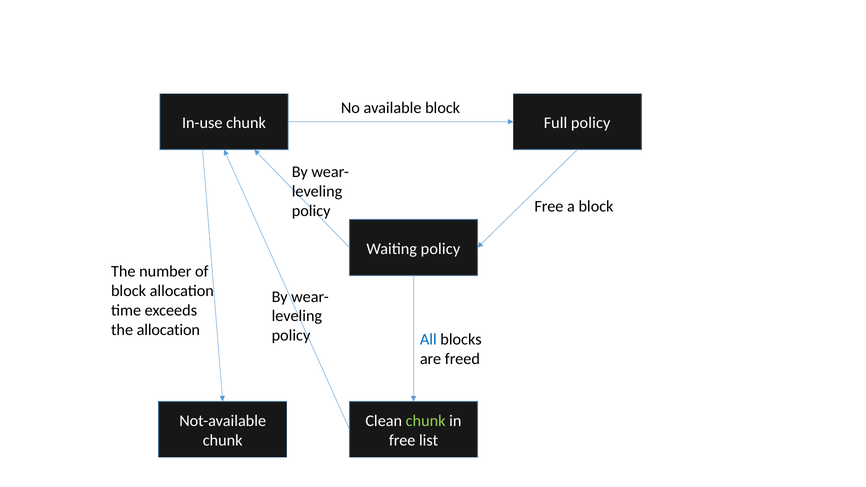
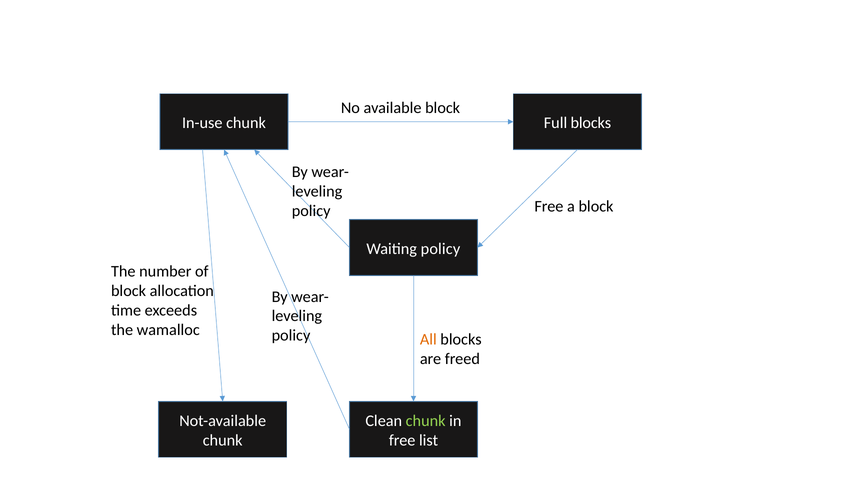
Full policy: policy -> blocks
the allocation: allocation -> wamalloc
All colour: blue -> orange
